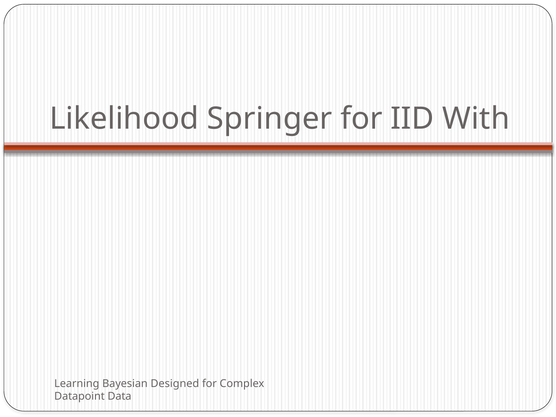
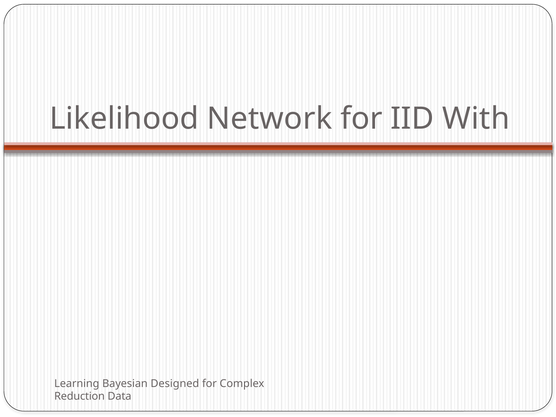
Springer: Springer -> Network
Datapoint: Datapoint -> Reduction
